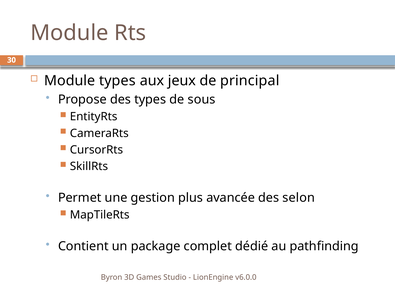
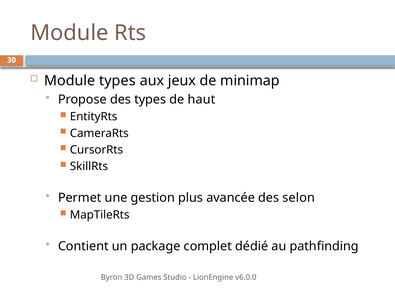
principal: principal -> minimap
sous: sous -> haut
